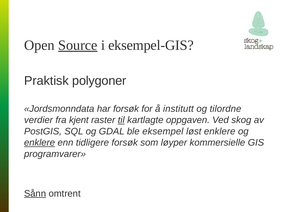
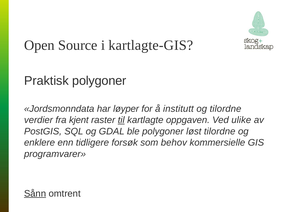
Source underline: present -> none
eksempel-GIS: eksempel-GIS -> kartlagte-GIS
har forsøk: forsøk -> løyper
skog: skog -> ulike
ble eksempel: eksempel -> polygoner
løst enklere: enklere -> tilordne
enklere at (40, 143) underline: present -> none
løyper: løyper -> behov
